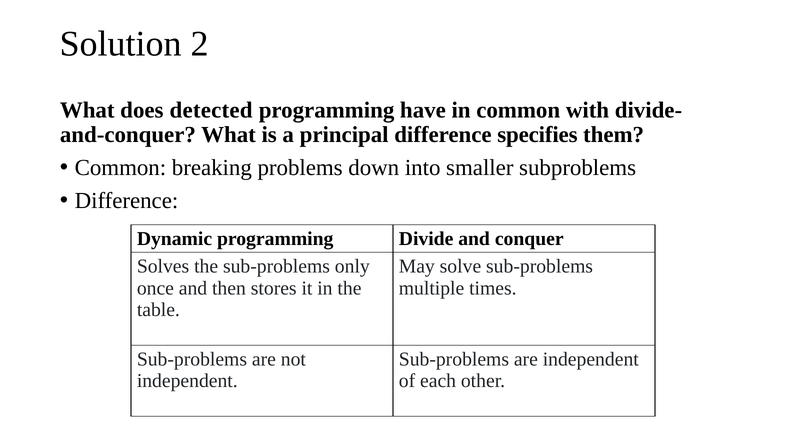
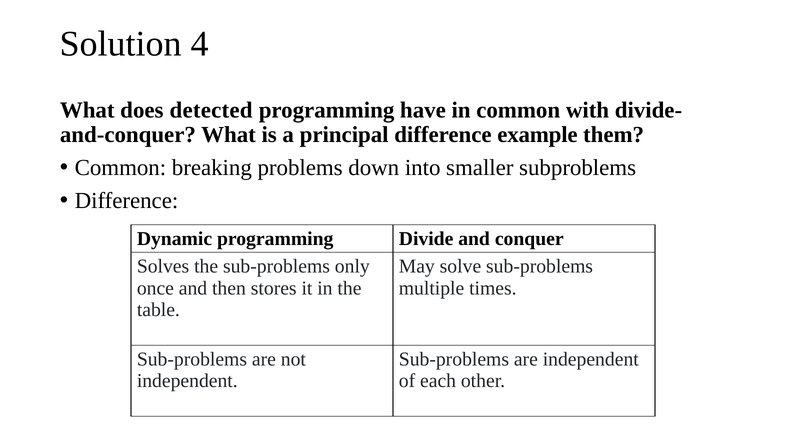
2: 2 -> 4
specifies: specifies -> example
